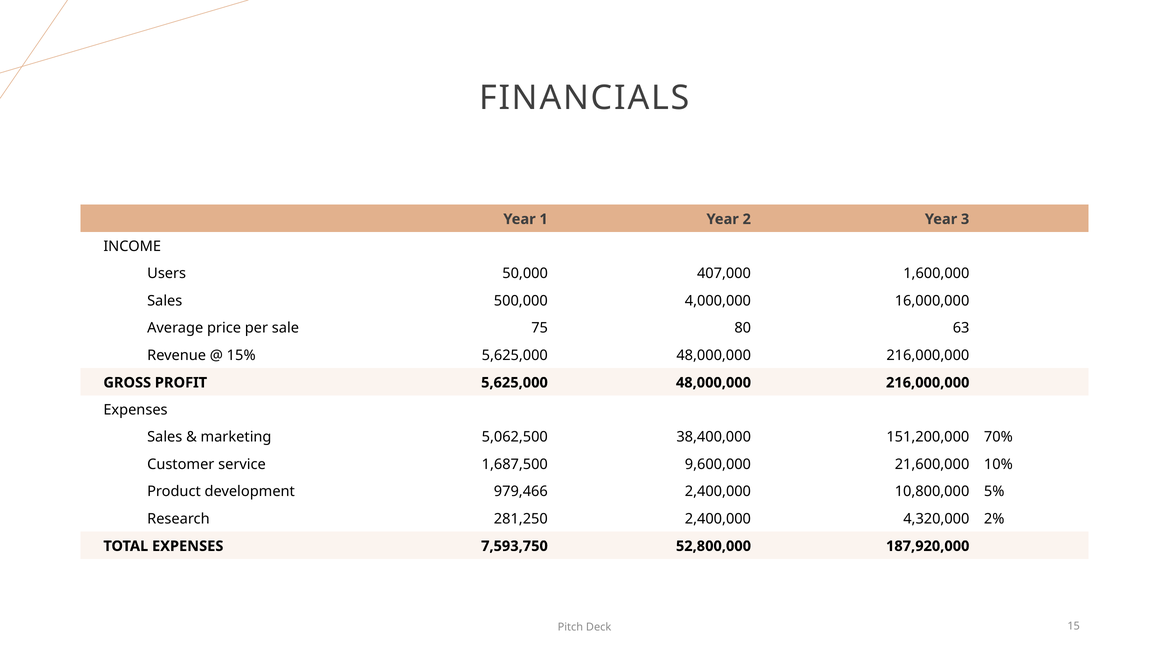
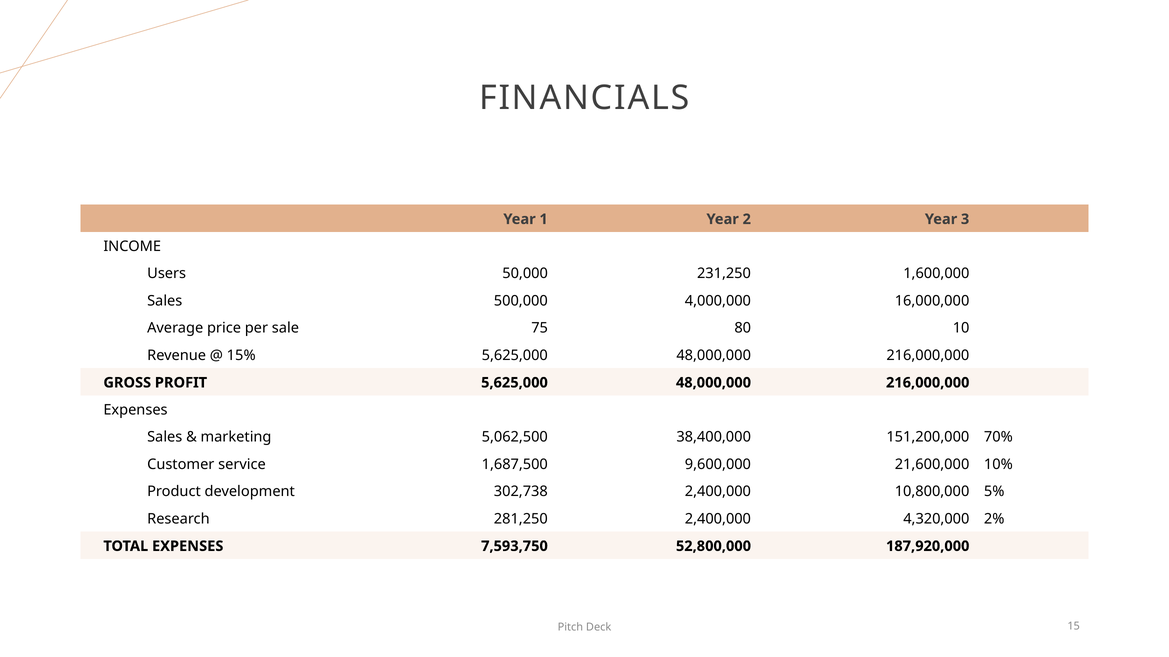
407,000: 407,000 -> 231,250
63: 63 -> 10
979,466: 979,466 -> 302,738
